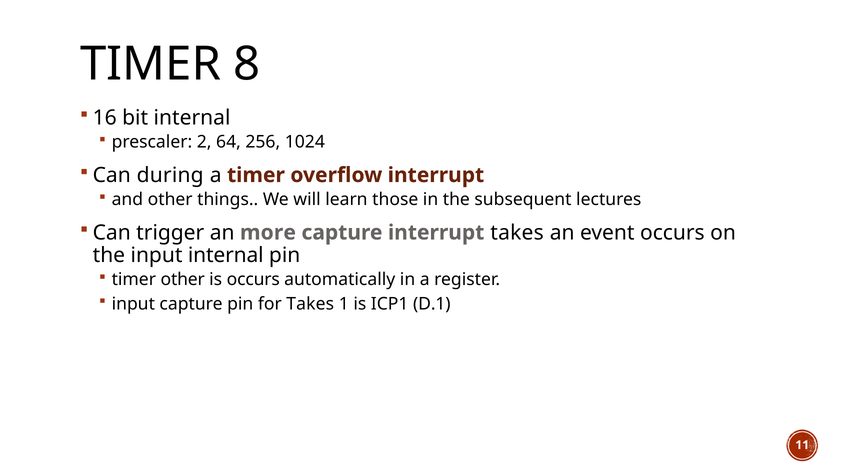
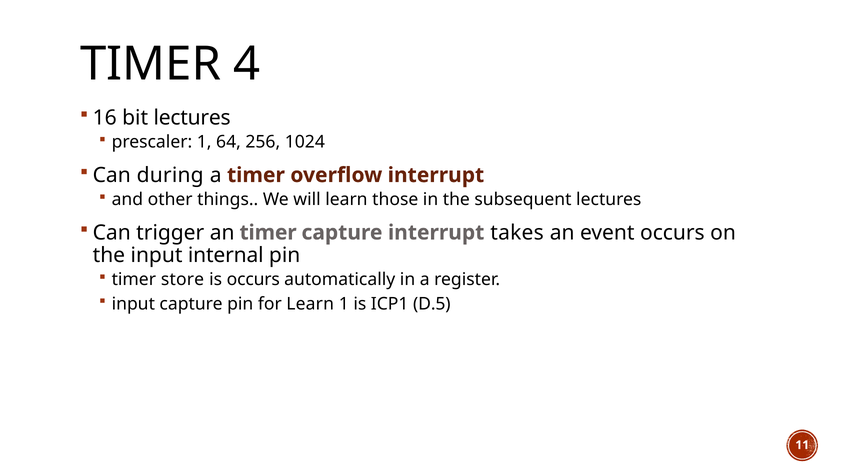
8: 8 -> 4
bit internal: internal -> lectures
prescaler 2: 2 -> 1
an more: more -> timer
timer other: other -> store
for Takes: Takes -> Learn
D.1: D.1 -> D.5
